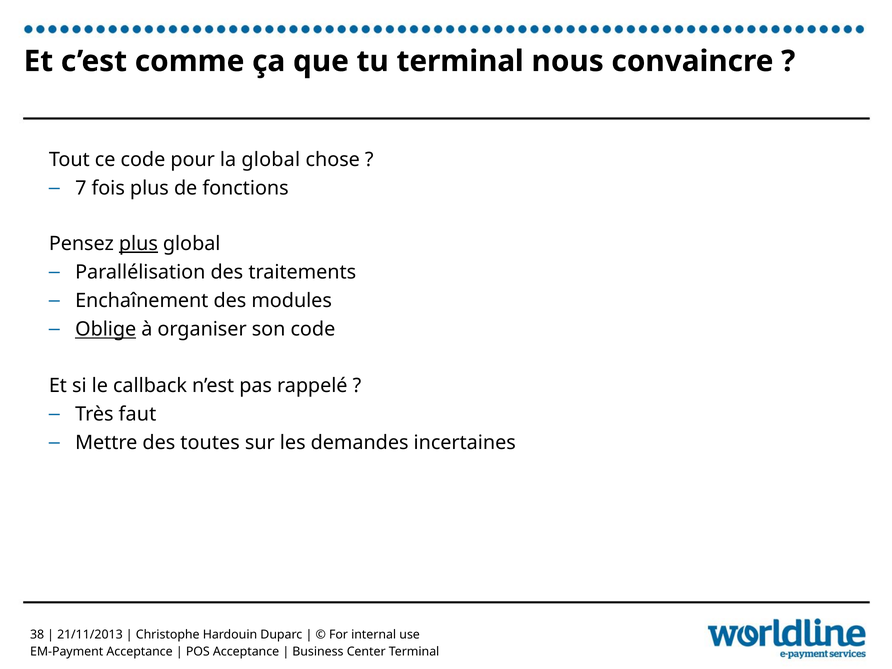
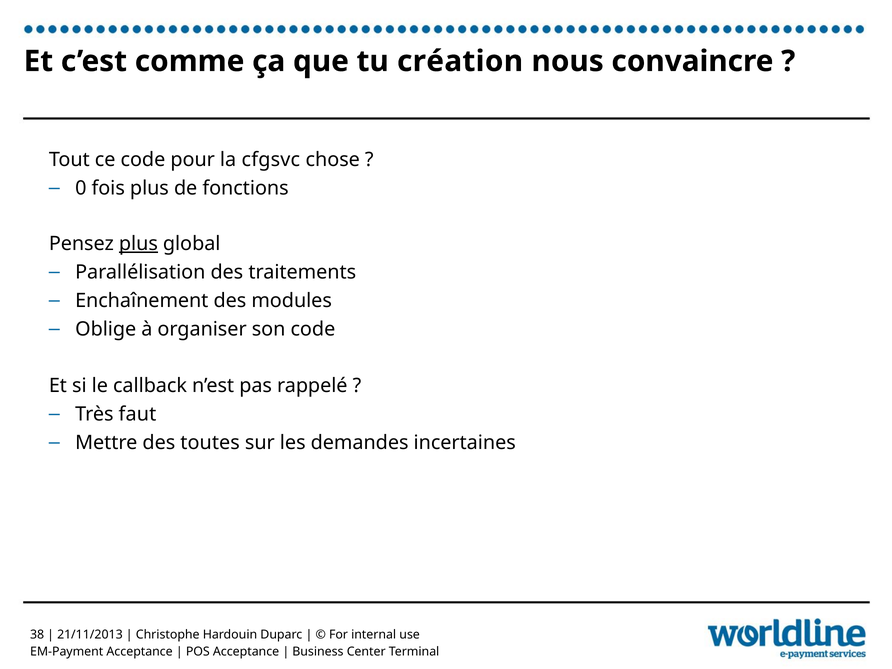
tu terminal: terminal -> création
la global: global -> cfgsvc
7: 7 -> 0
Oblige underline: present -> none
